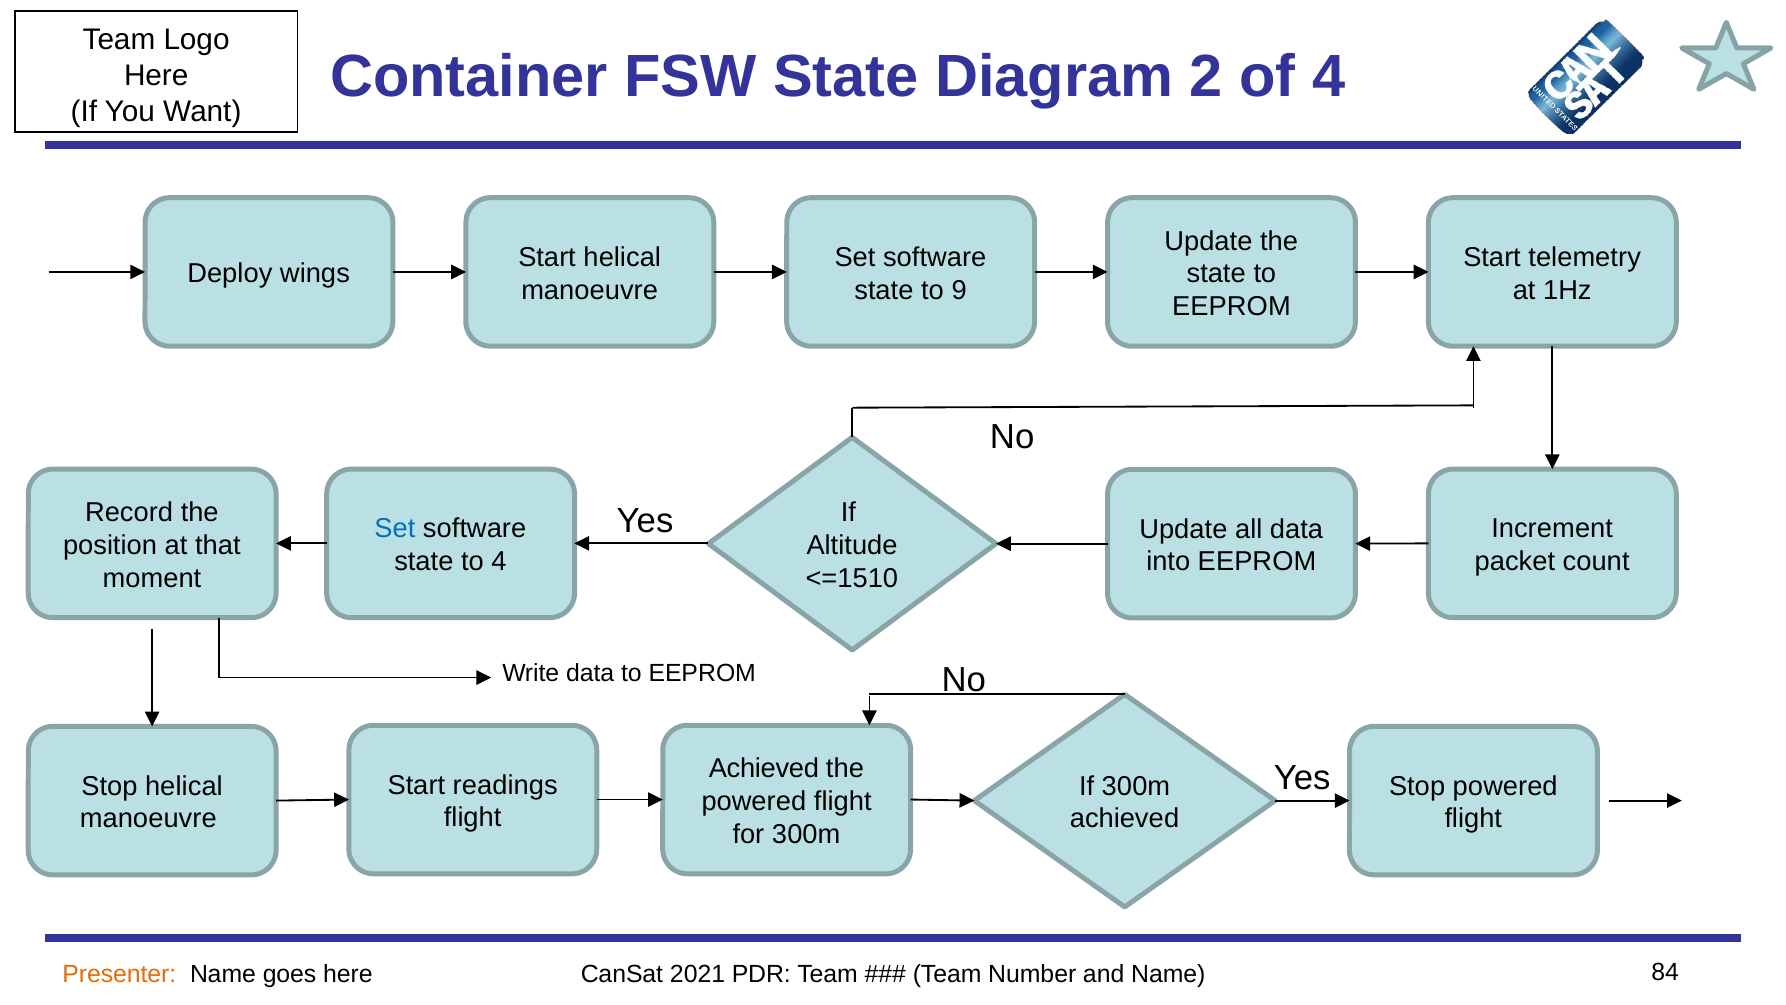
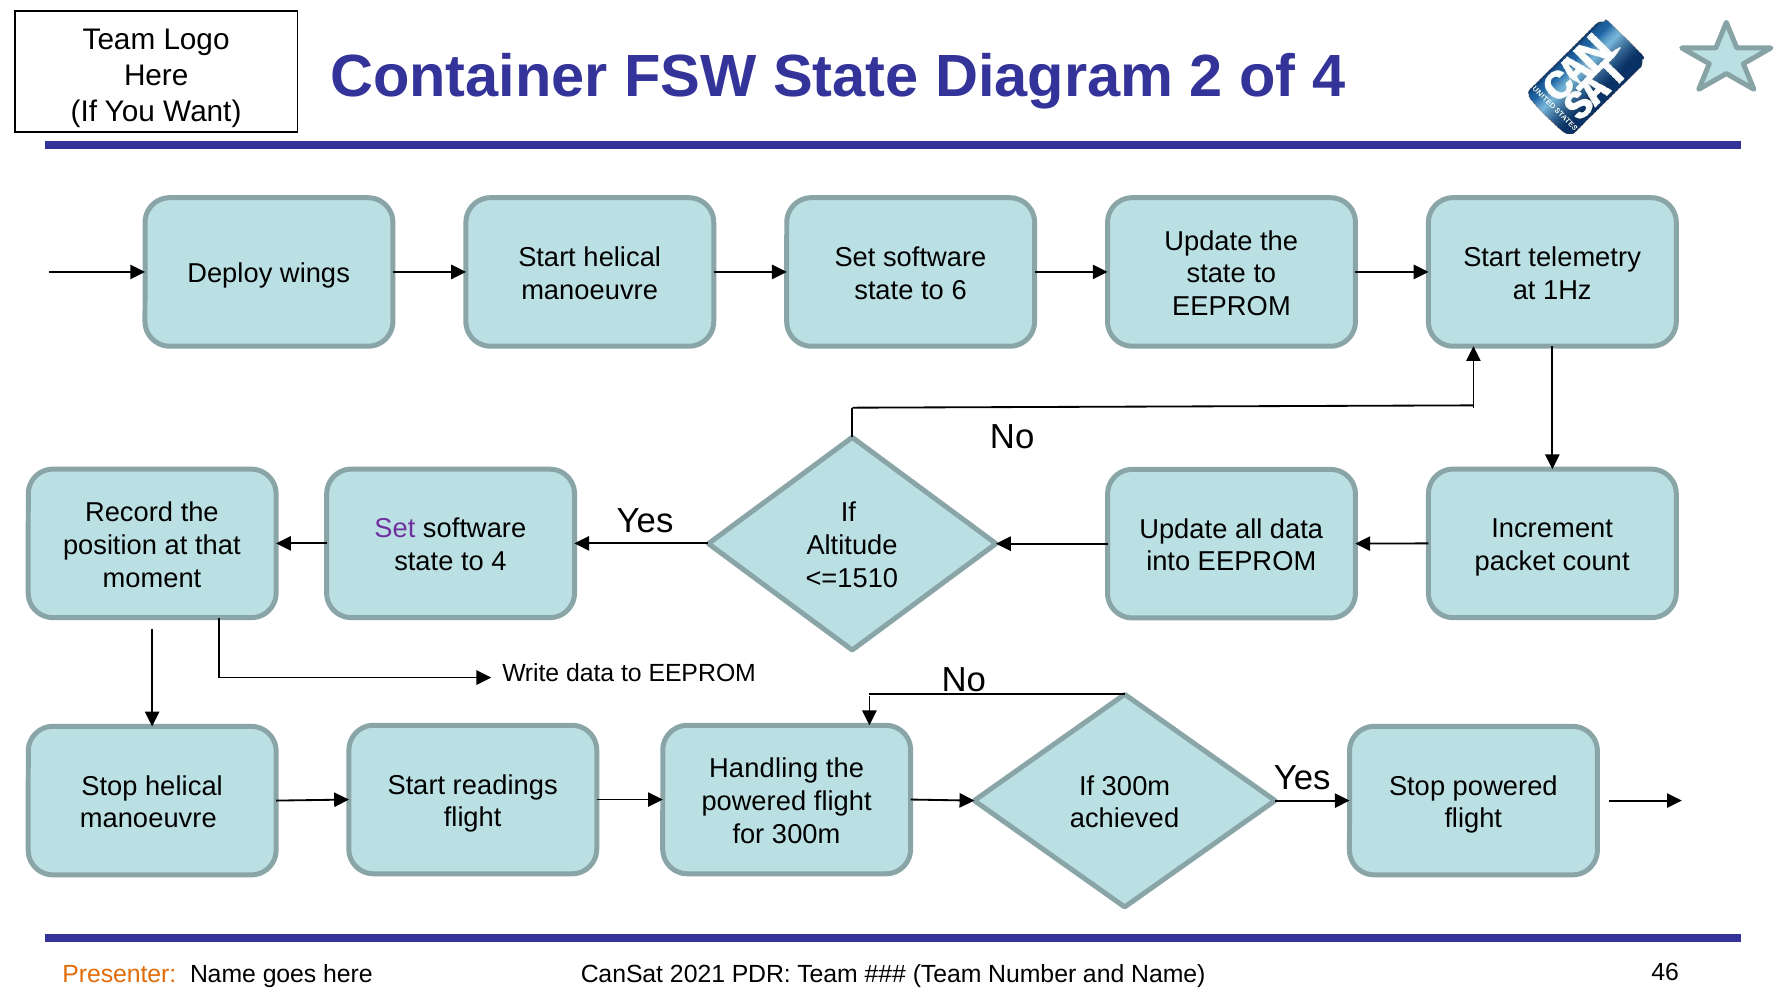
9: 9 -> 6
Set at (395, 529) colour: blue -> purple
Achieved at (764, 768): Achieved -> Handling
84: 84 -> 46
